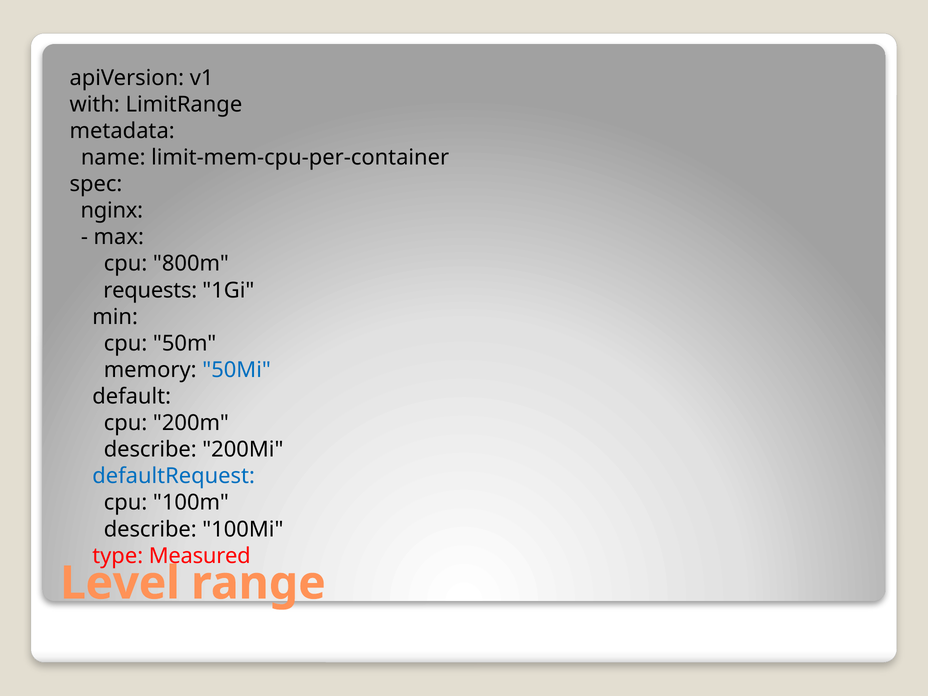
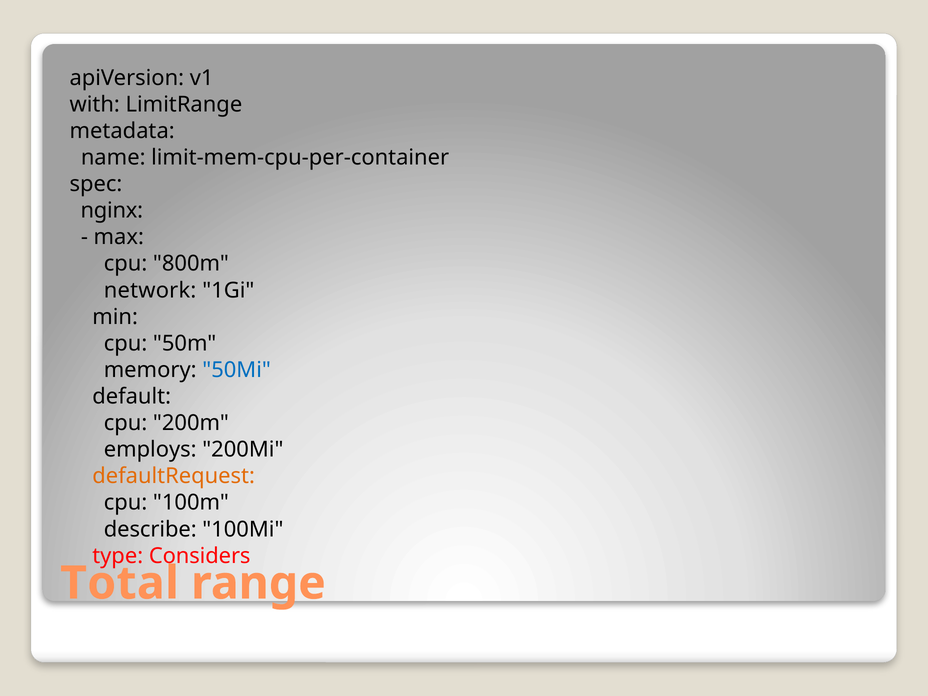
requests: requests -> network
describe at (150, 450): describe -> employs
defaultRequest colour: blue -> orange
Measured: Measured -> Considers
Level: Level -> Total
